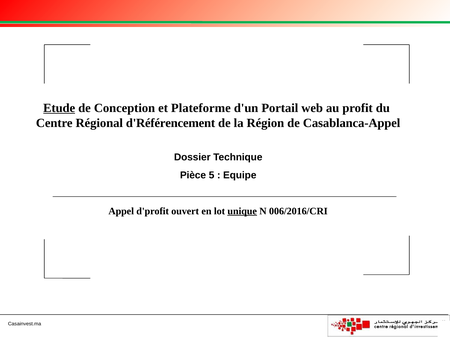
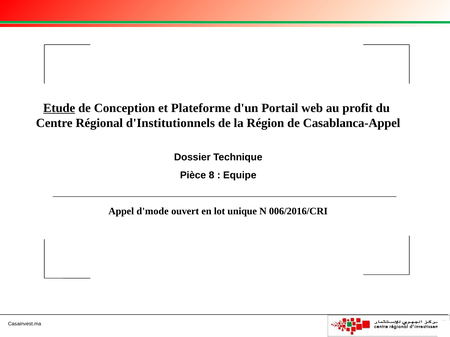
d'Référencement: d'Référencement -> d'Institutionnels
5: 5 -> 8
d'profit: d'profit -> d'mode
unique underline: present -> none
